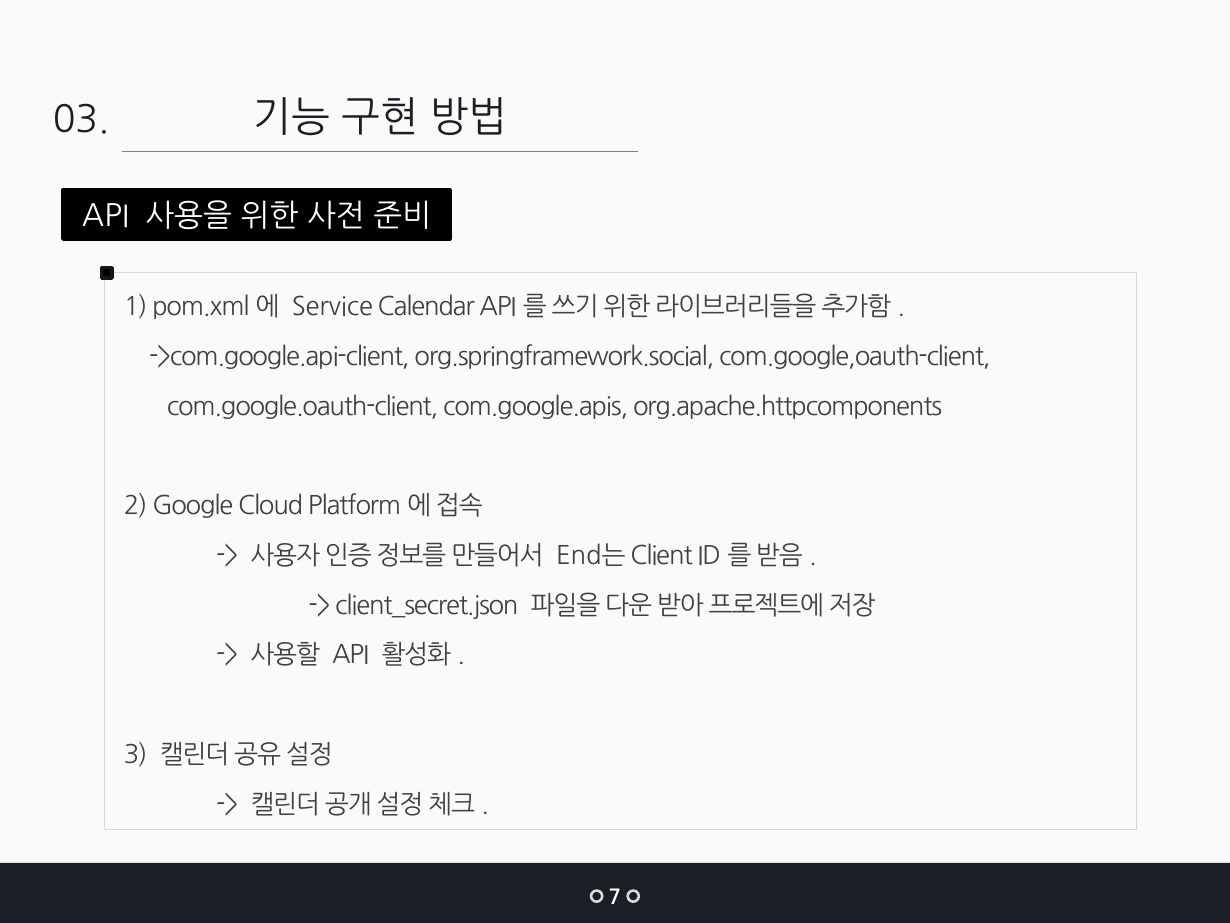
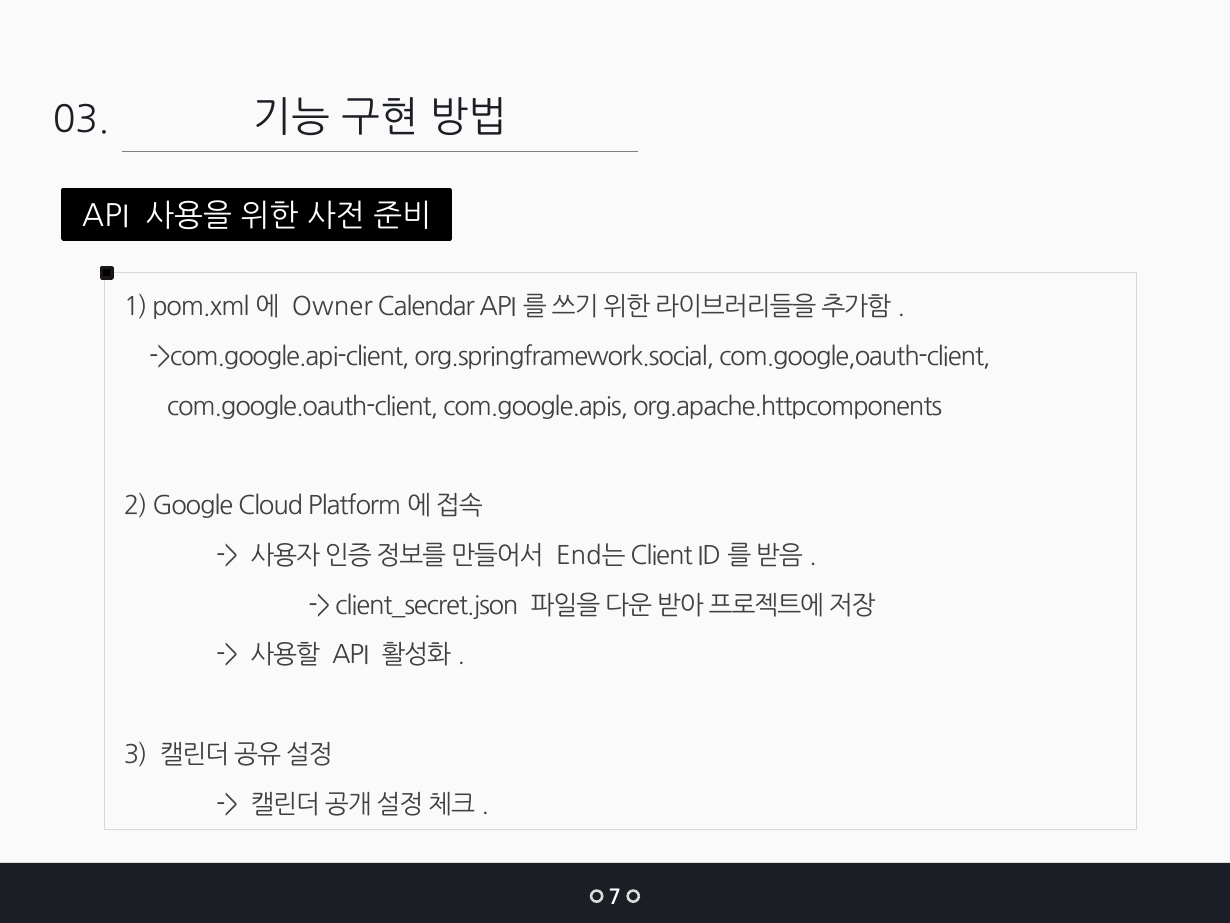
Service: Service -> Owner
